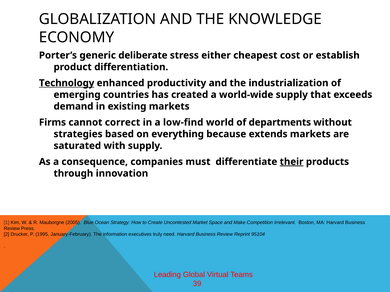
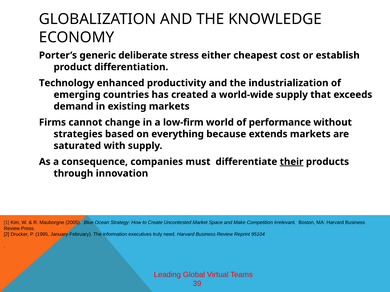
Technology underline: present -> none
correct: correct -> change
low-find: low-find -> low-firm
departments: departments -> performance
